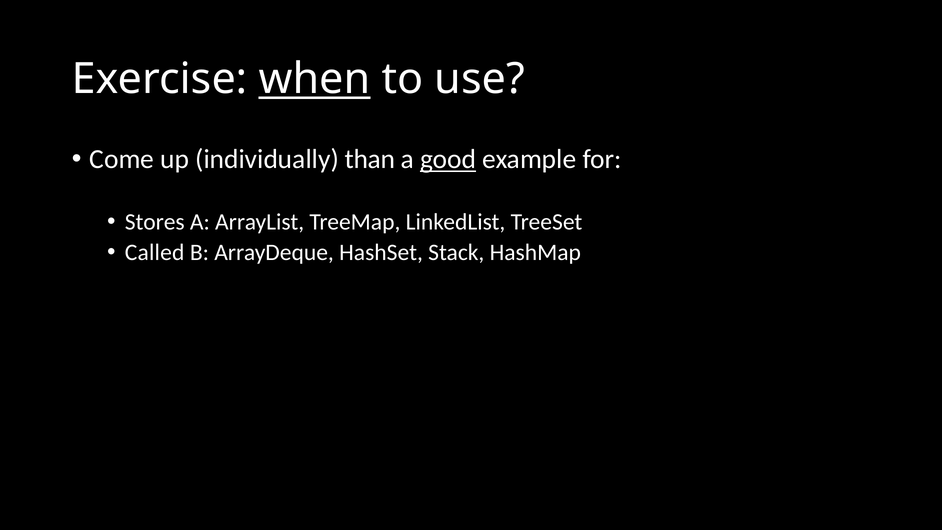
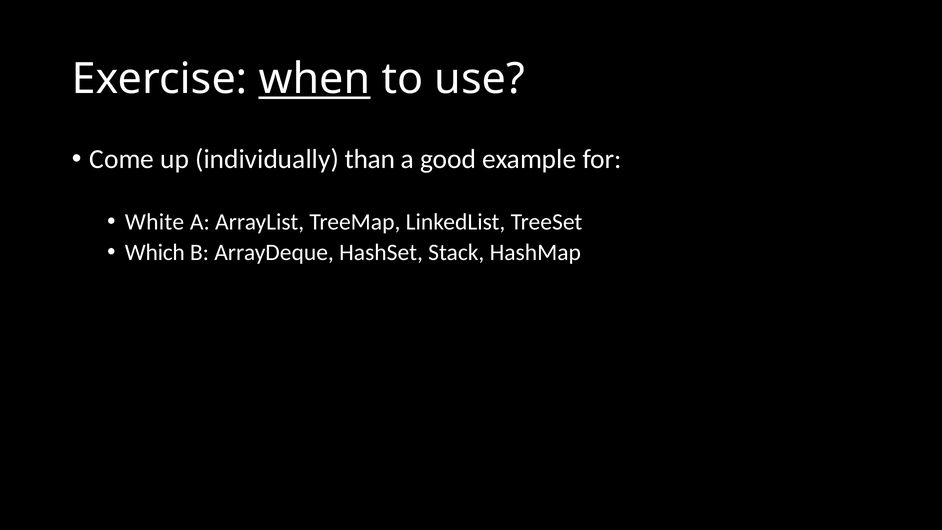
good underline: present -> none
Stores: Stores -> White
Called: Called -> Which
